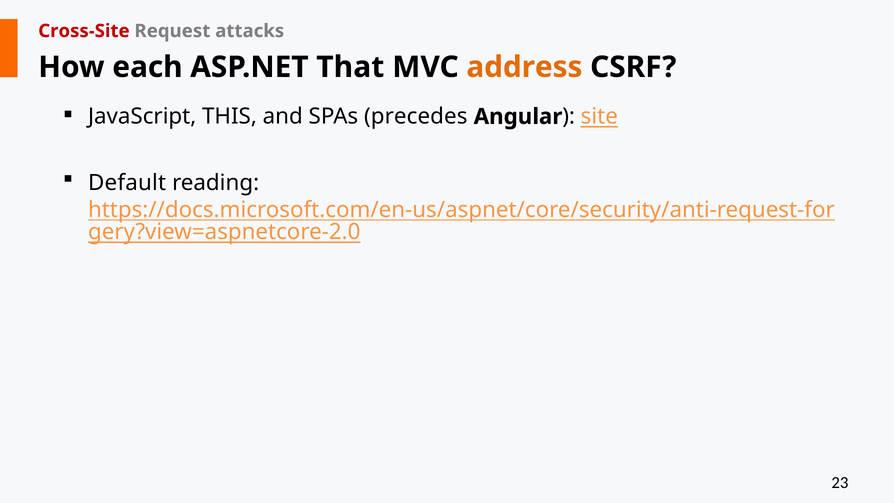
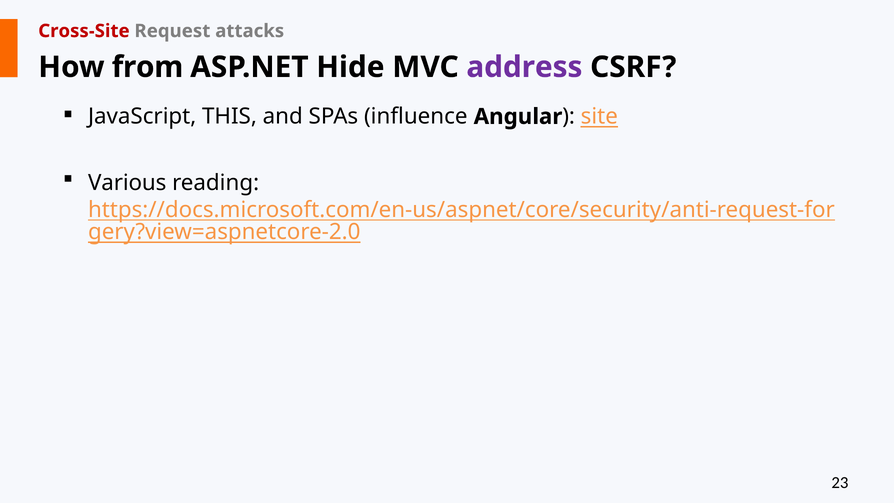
each: each -> from
That: That -> Hide
address colour: orange -> purple
precedes: precedes -> influence
Default: Default -> Various
